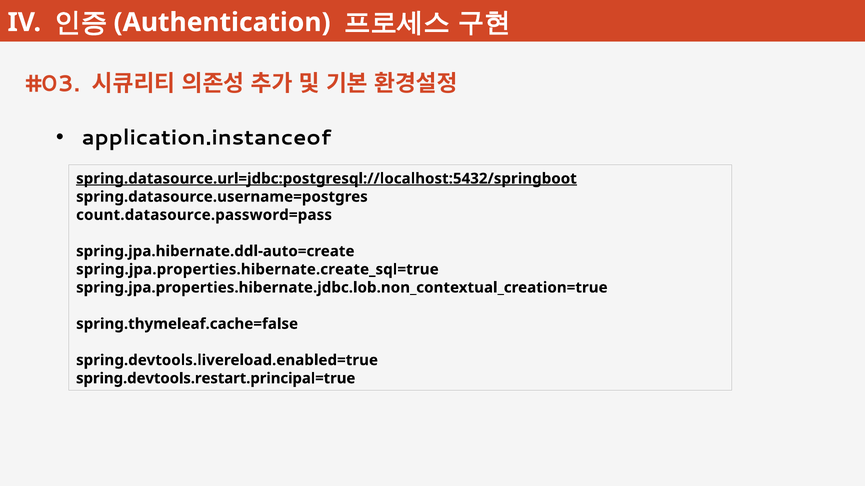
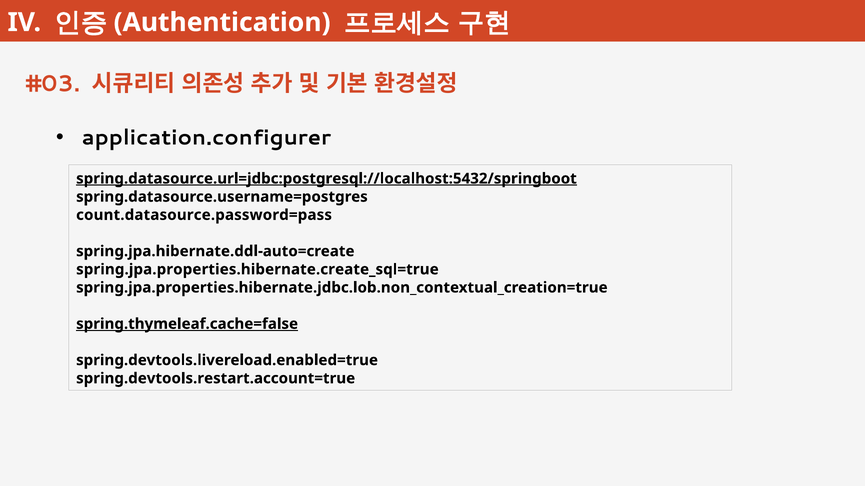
application.instanceof: application.instanceof -> application.configurer
spring.thymeleaf.cache=false underline: none -> present
spring.devtools.restart.principal=true: spring.devtools.restart.principal=true -> spring.devtools.restart.account=true
